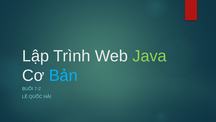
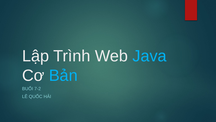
Java colour: light green -> light blue
